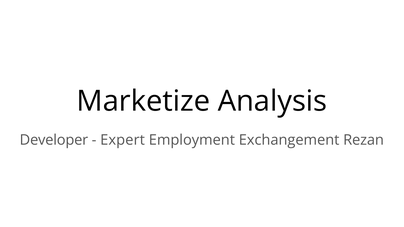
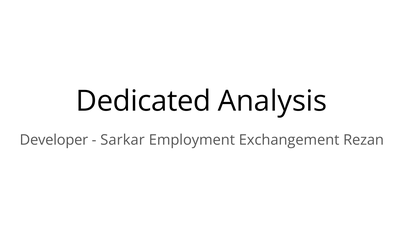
Marketize: Marketize -> Dedicated
Expert: Expert -> Sarkar
